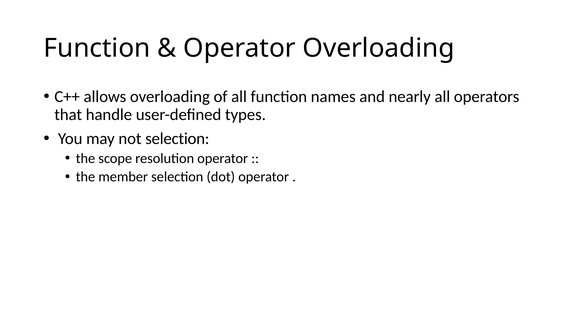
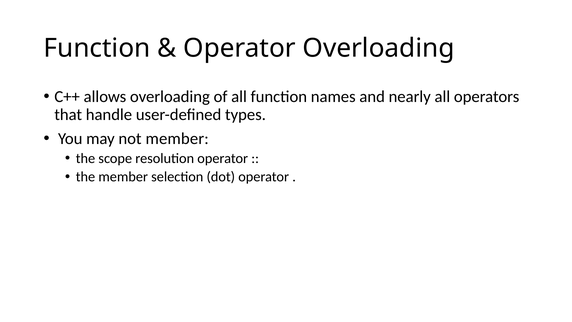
not selection: selection -> member
